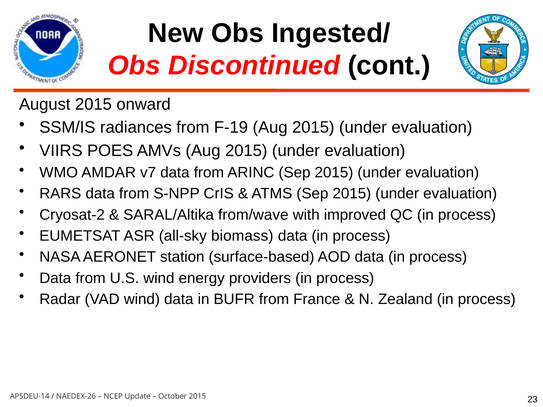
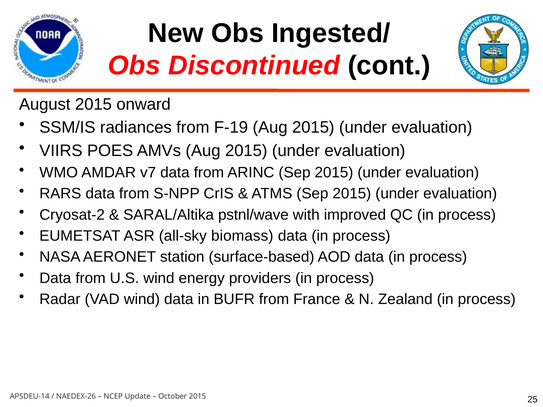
from/wave: from/wave -> pstnl/wave
23: 23 -> 25
